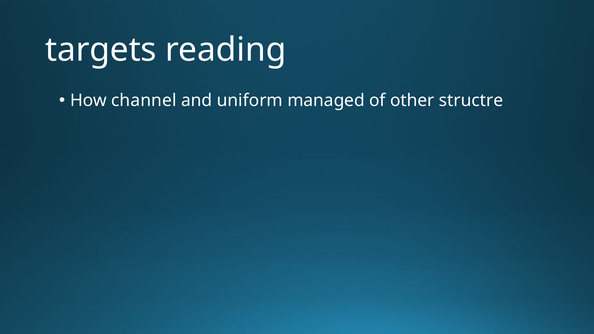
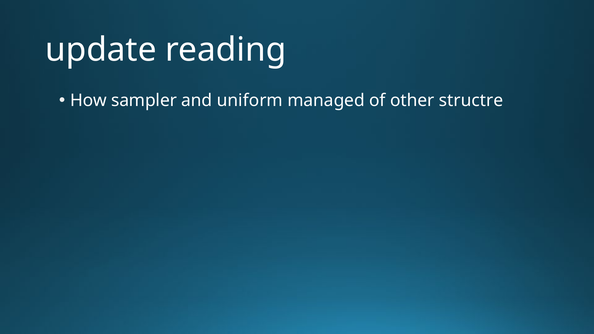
targets: targets -> update
channel: channel -> sampler
